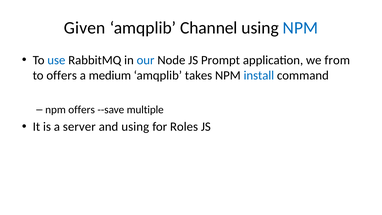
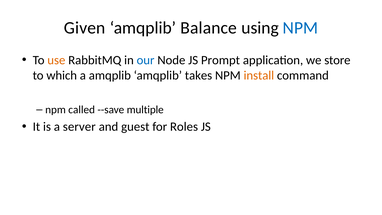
Channel: Channel -> Balance
use colour: blue -> orange
from: from -> store
to offers: offers -> which
a medium: medium -> amqplib
install colour: blue -> orange
npm offers: offers -> called
and using: using -> guest
